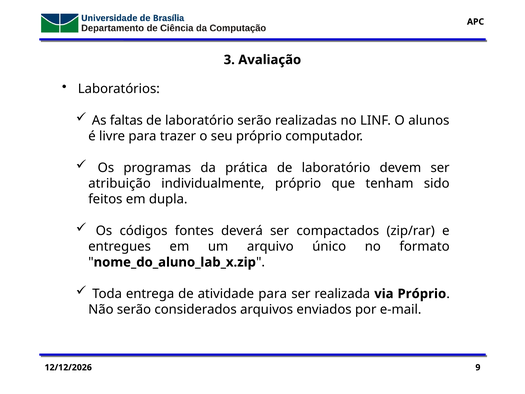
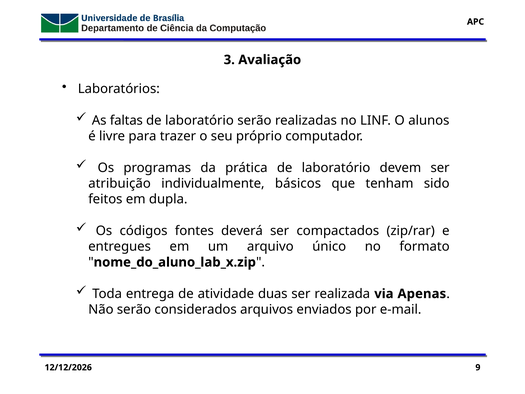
individualmente próprio: próprio -> básicos
atividade para: para -> duas
via Próprio: Próprio -> Apenas
